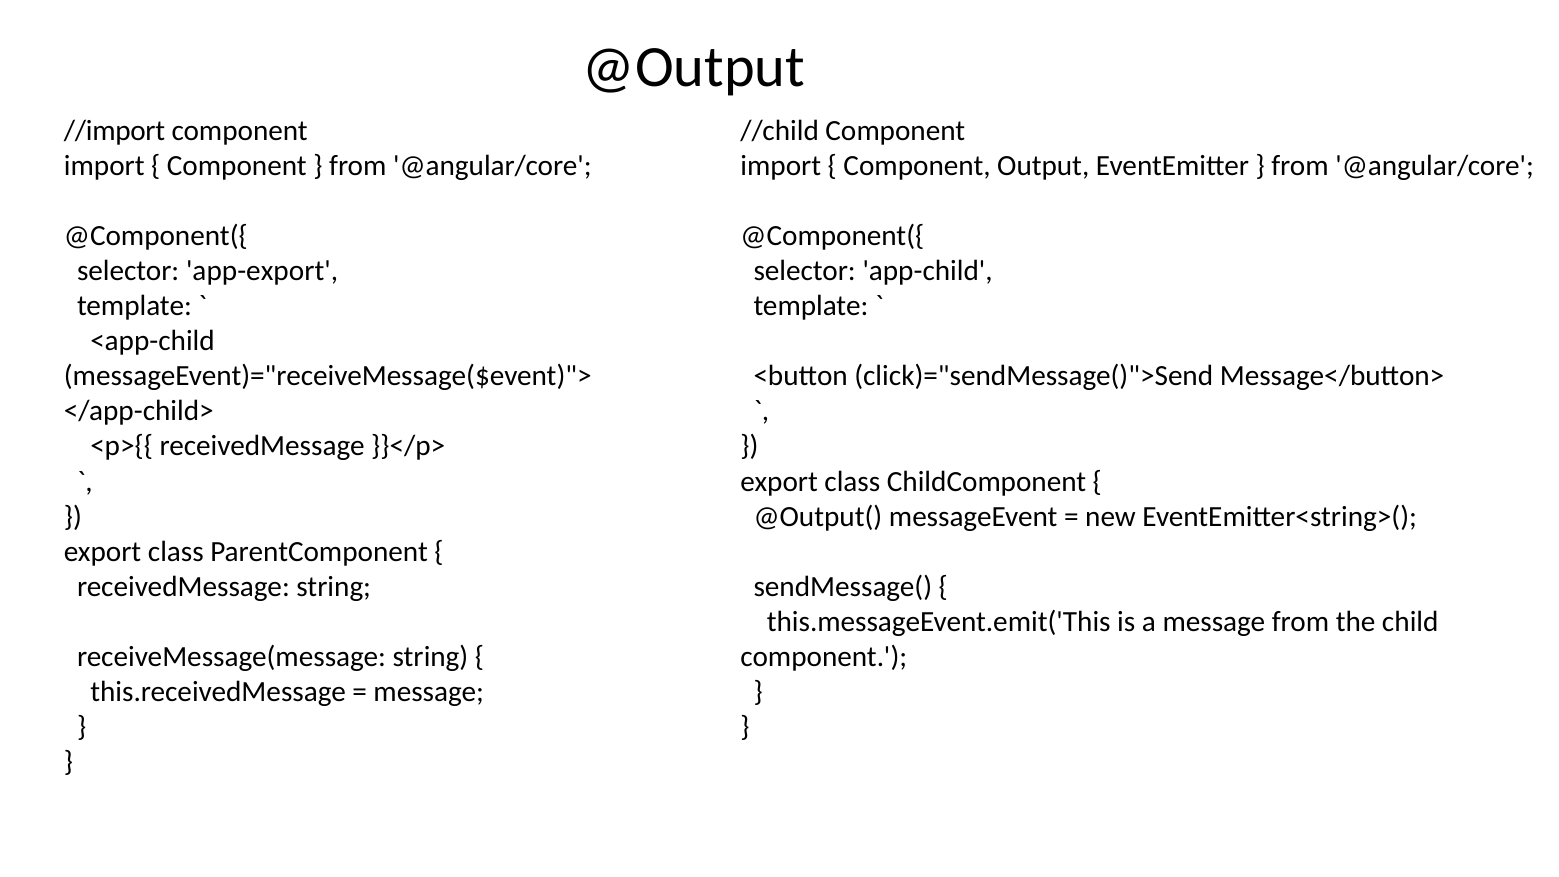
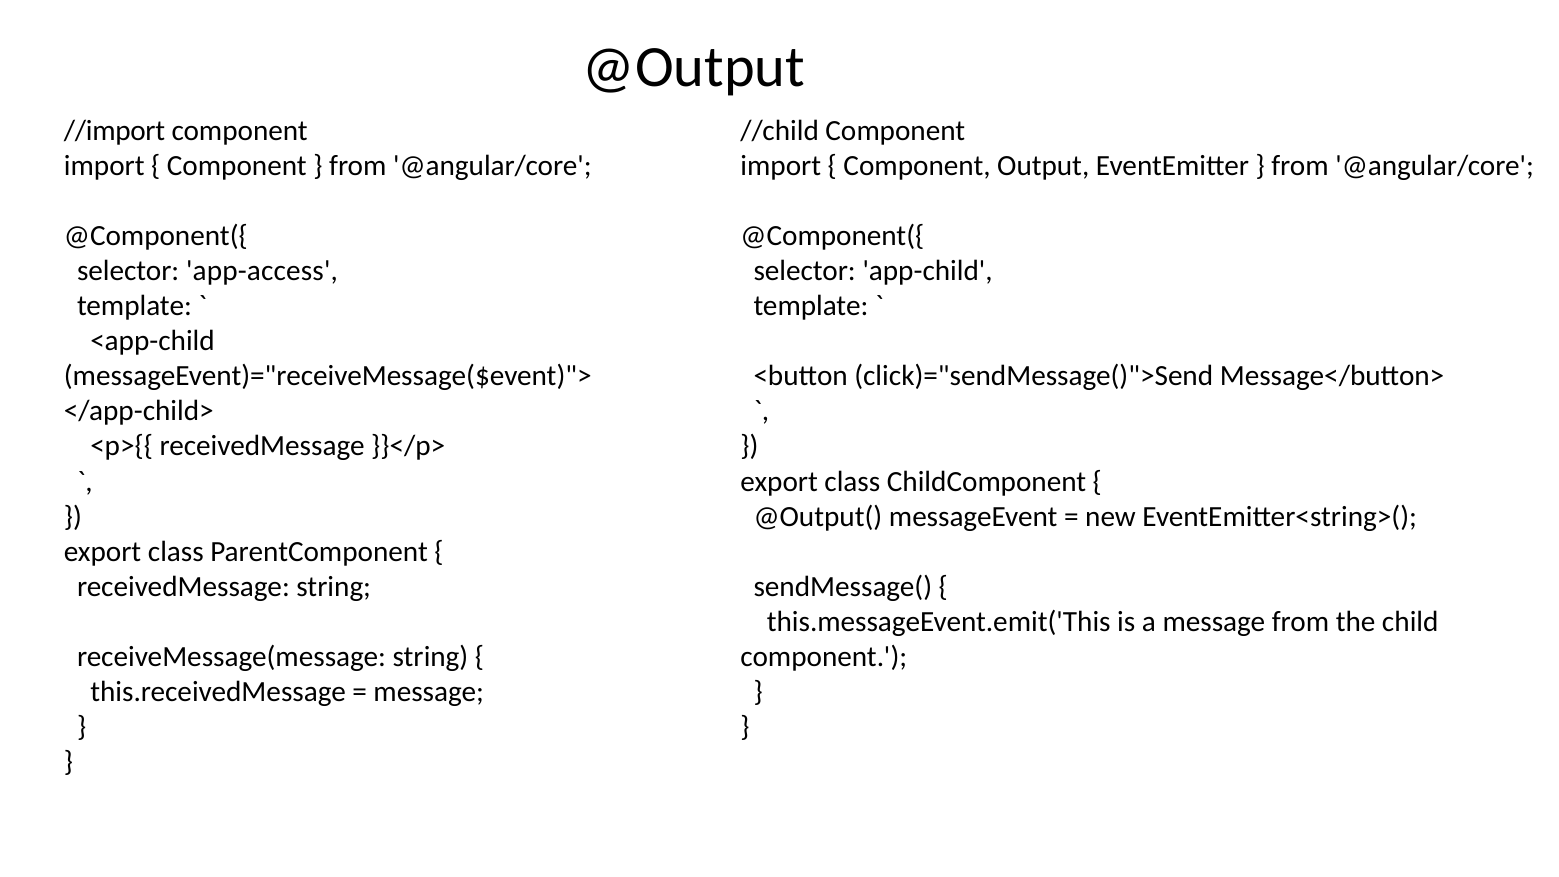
app-export: app-export -> app-access
